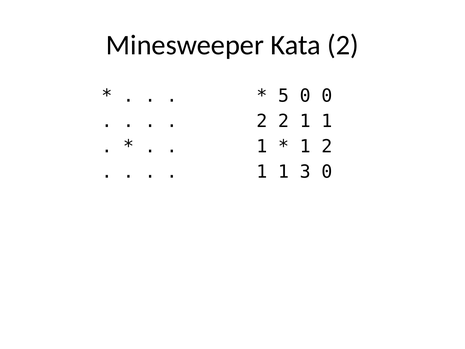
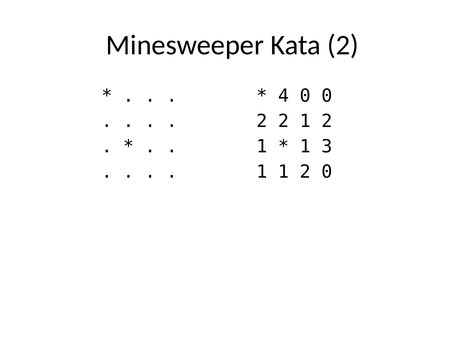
5: 5 -> 4
2 2 1 1: 1 -> 2
1 2: 2 -> 3
1 1 3: 3 -> 2
